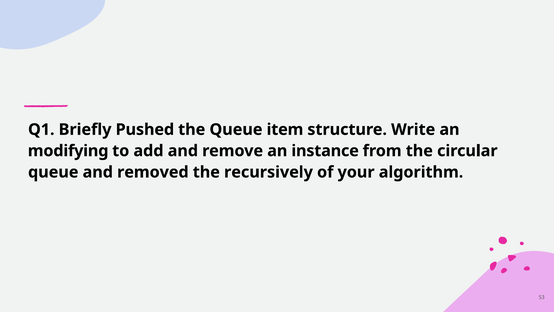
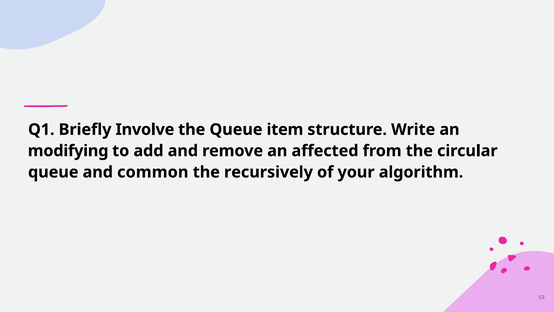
Pushed: Pushed -> Involve
instance: instance -> affected
removed: removed -> common
